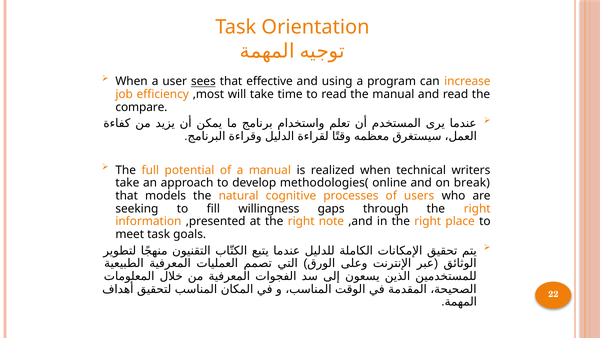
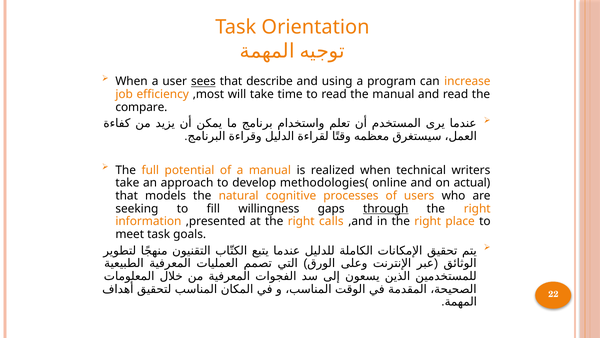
effective: effective -> describe
break: break -> actual
through underline: none -> present
note: note -> calls
